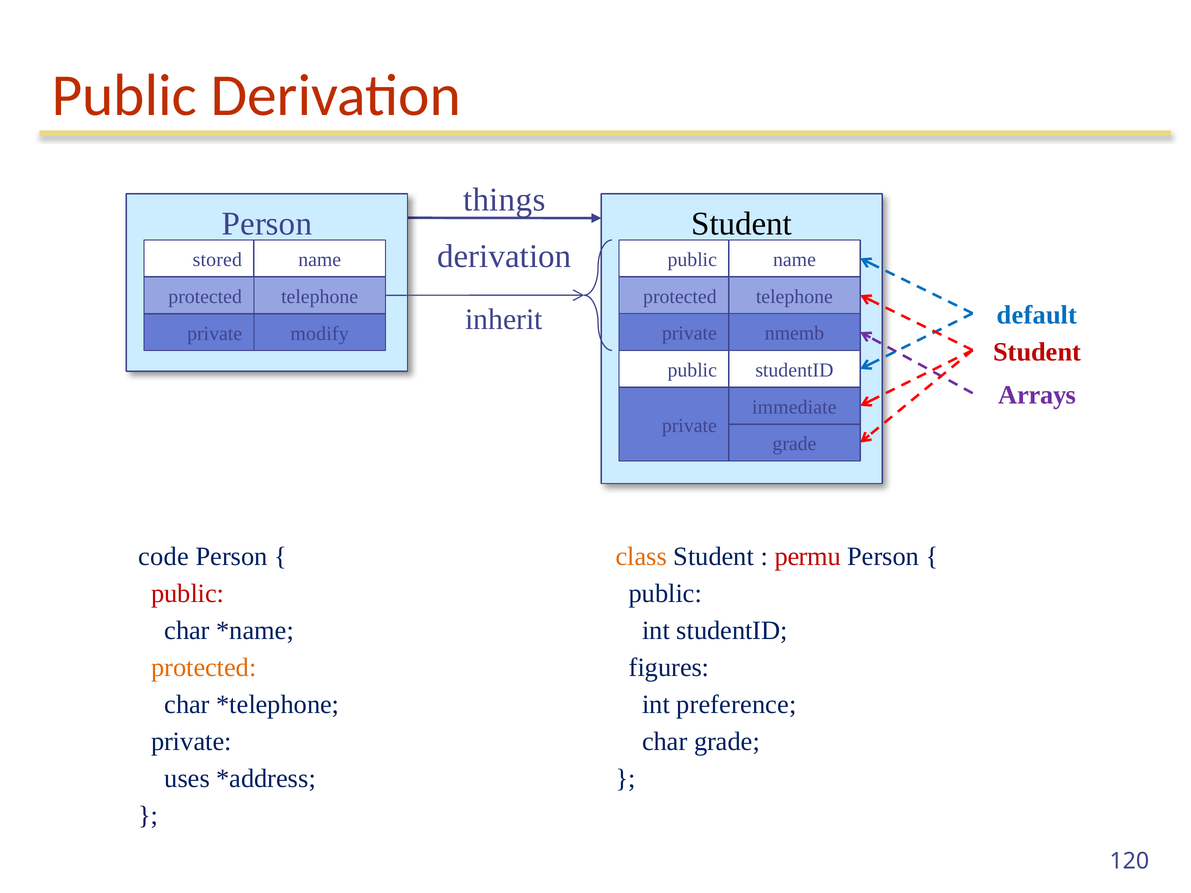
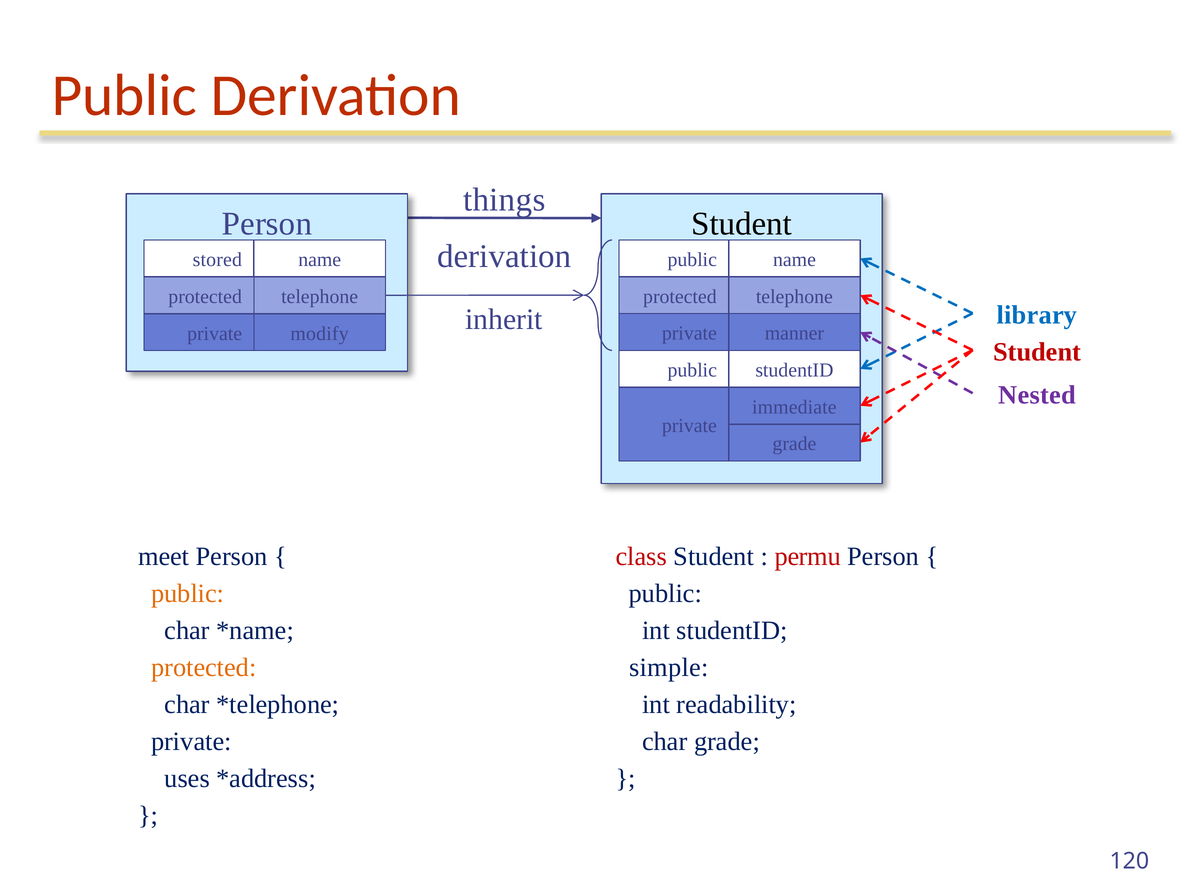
default: default -> library
nmemb: nmemb -> manner
Arrays: Arrays -> Nested
code: code -> meet
class colour: orange -> red
public at (188, 594) colour: red -> orange
figures: figures -> simple
preference: preference -> readability
